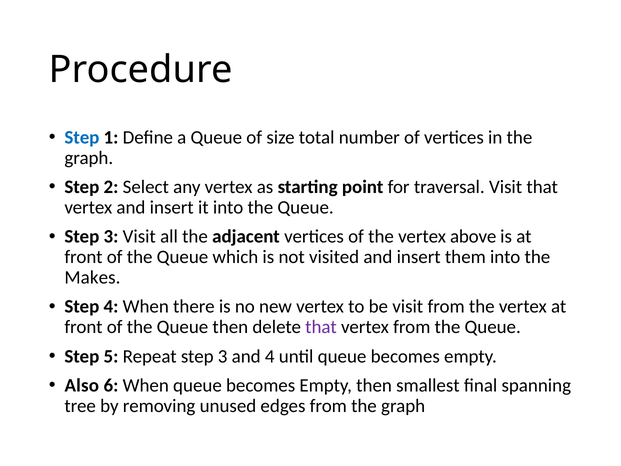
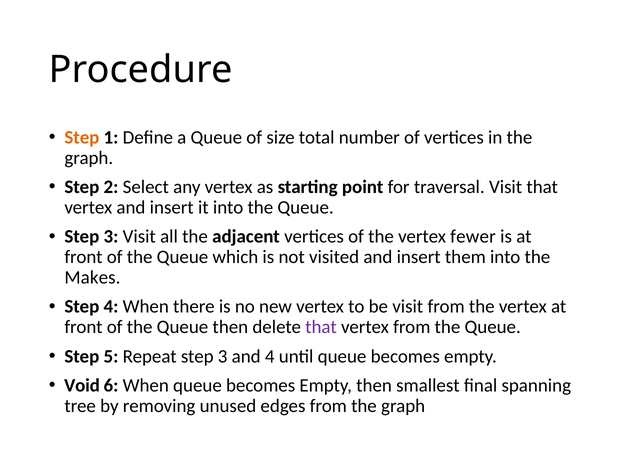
Step at (82, 137) colour: blue -> orange
above: above -> fewer
Also: Also -> Void
